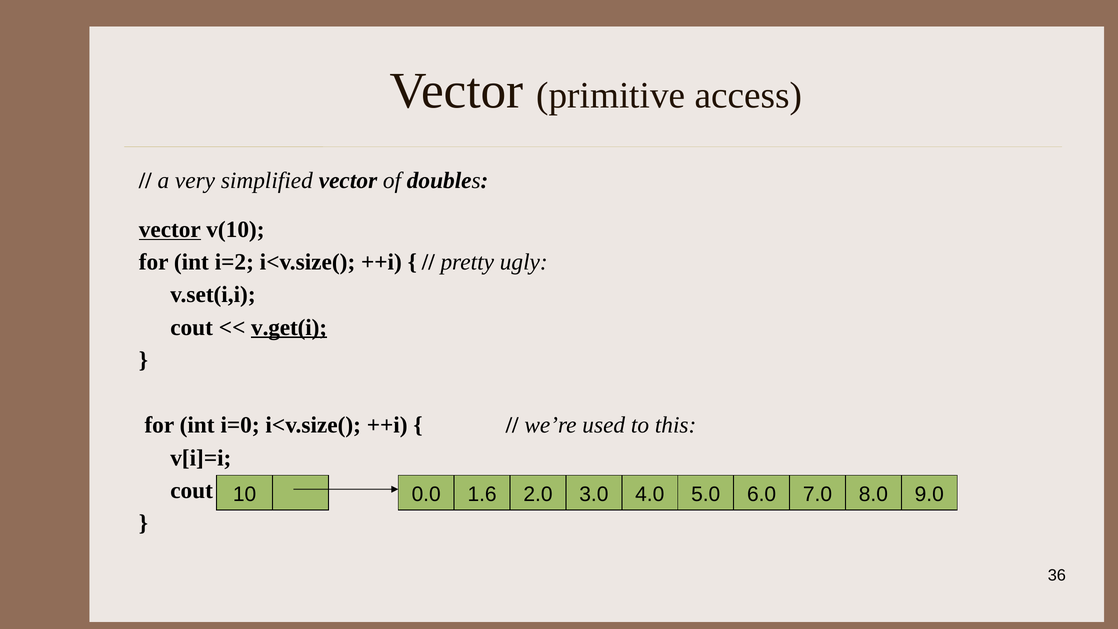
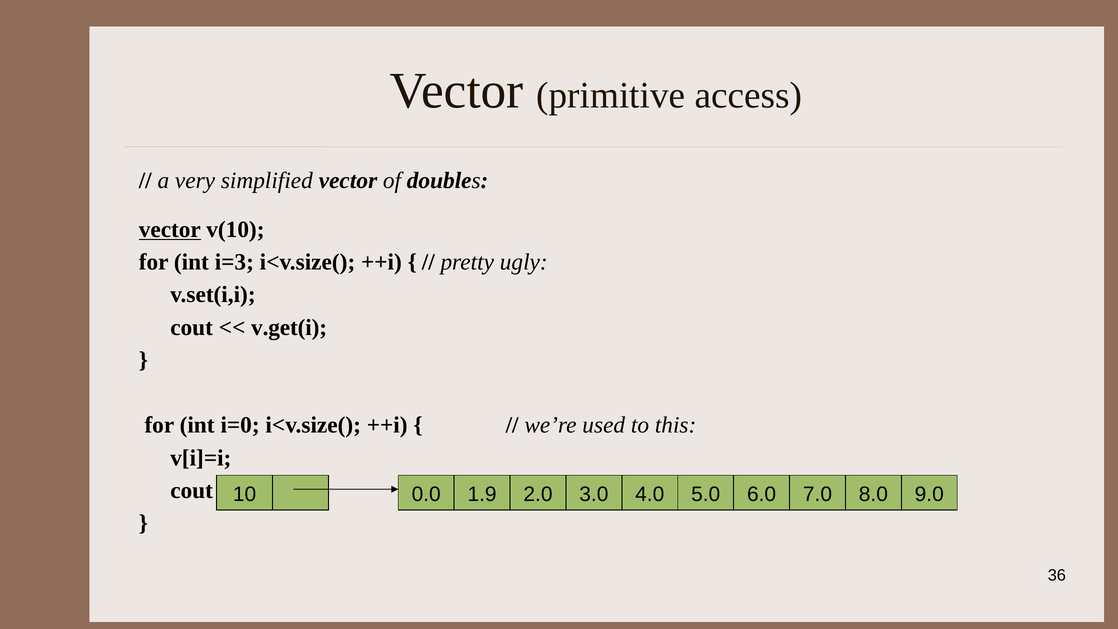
i=2: i=2 -> i=3
v.get(i underline: present -> none
1.6: 1.6 -> 1.9
